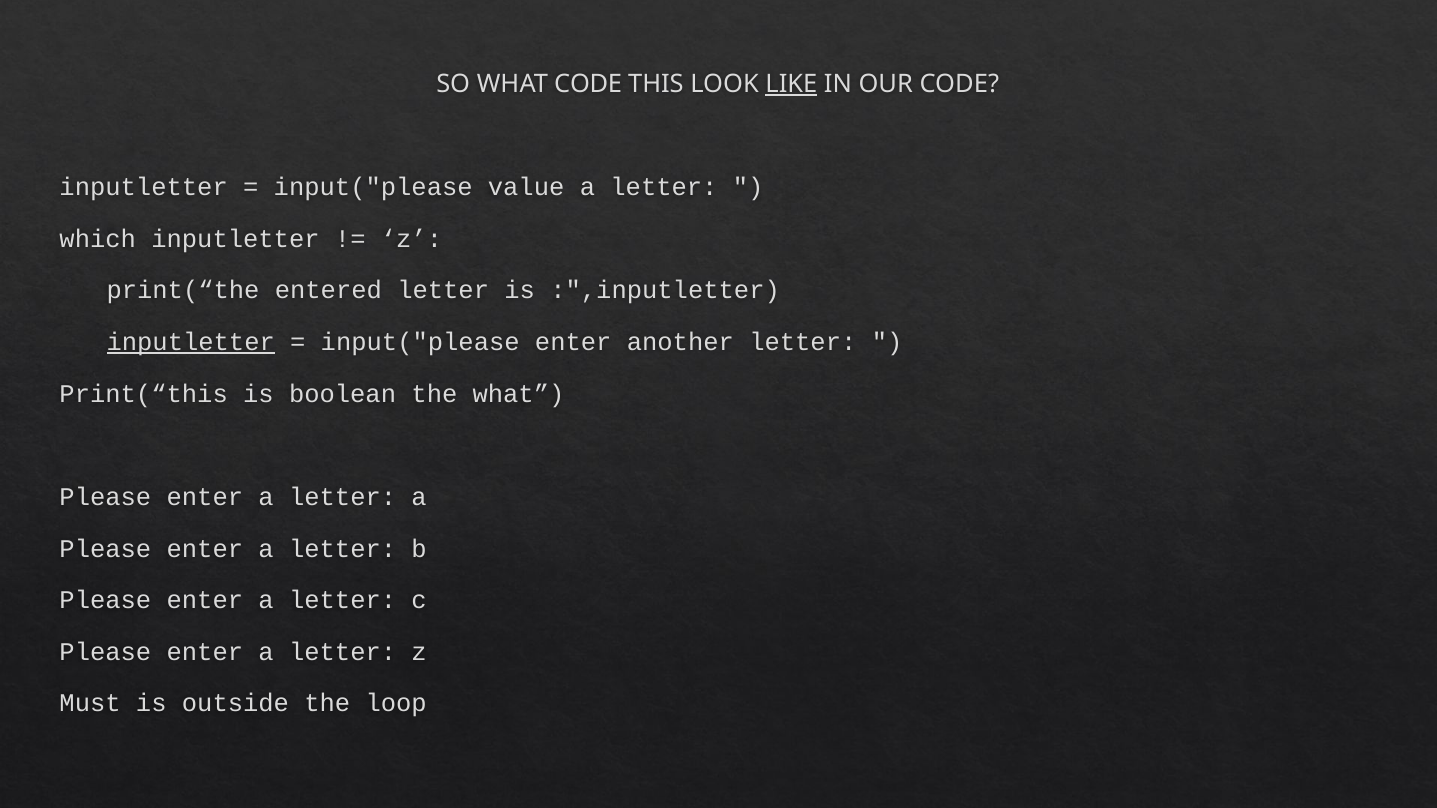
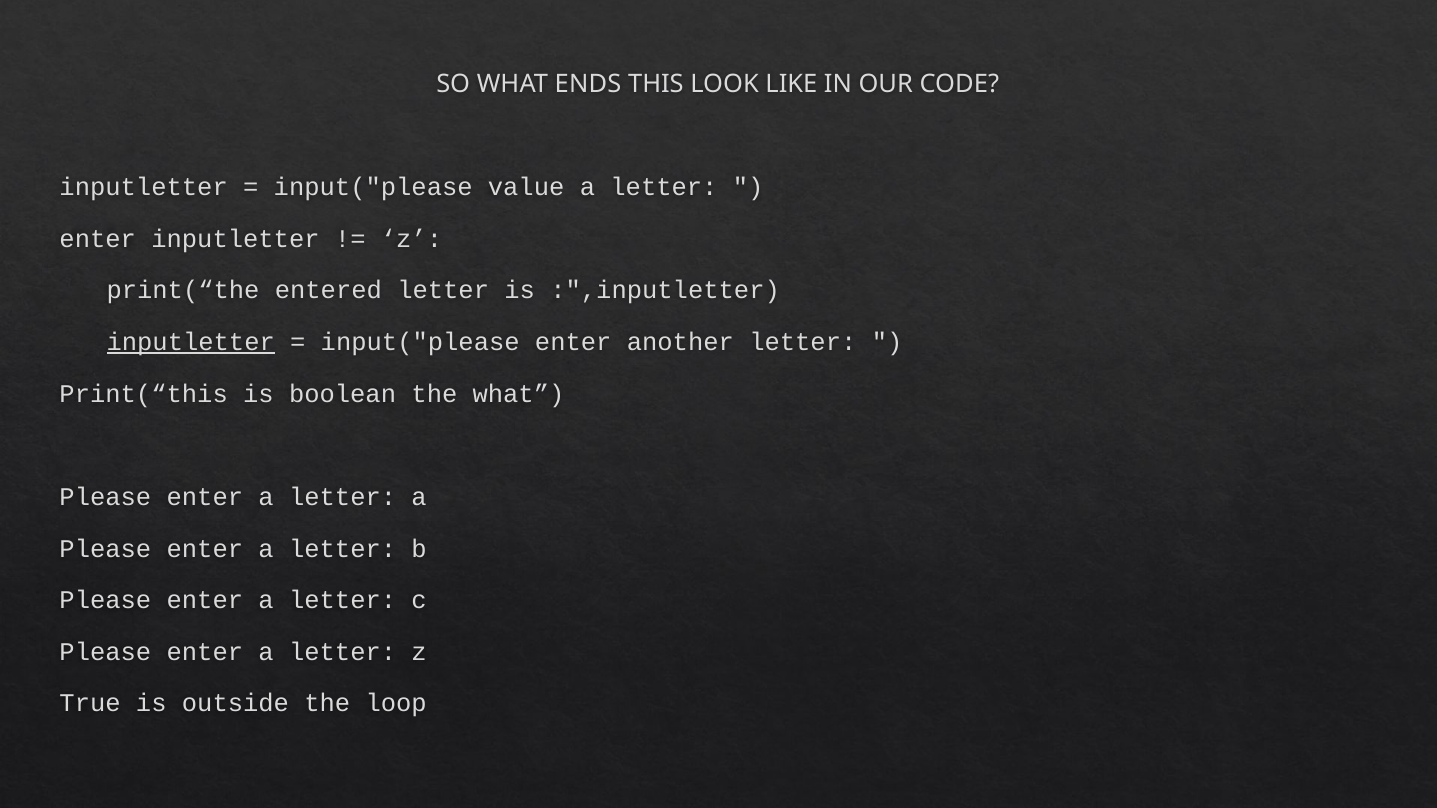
WHAT CODE: CODE -> ENDS
LIKE underline: present -> none
which at (98, 239): which -> enter
Must: Must -> True
